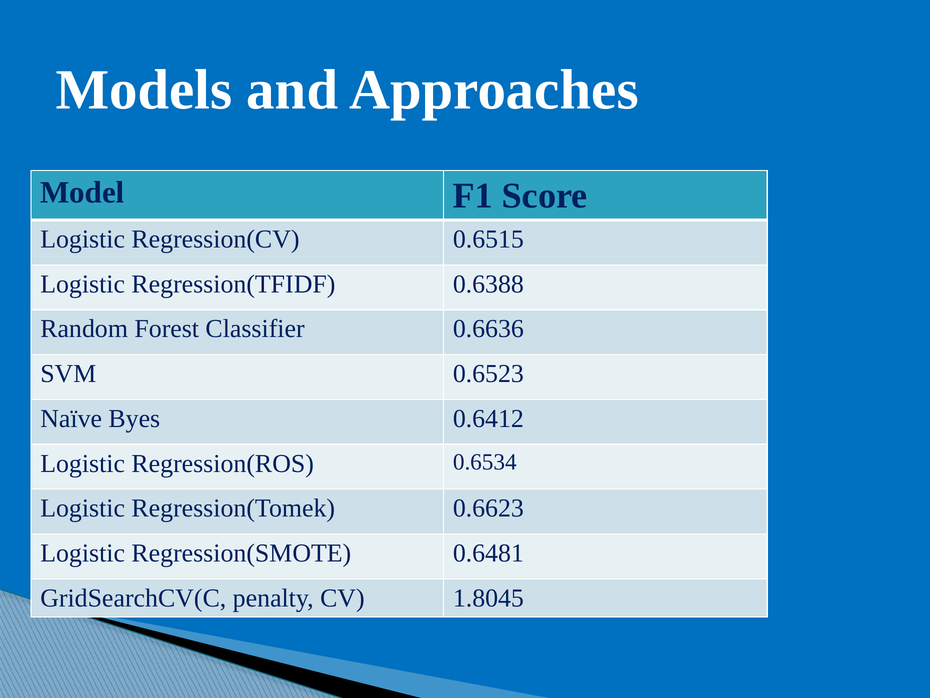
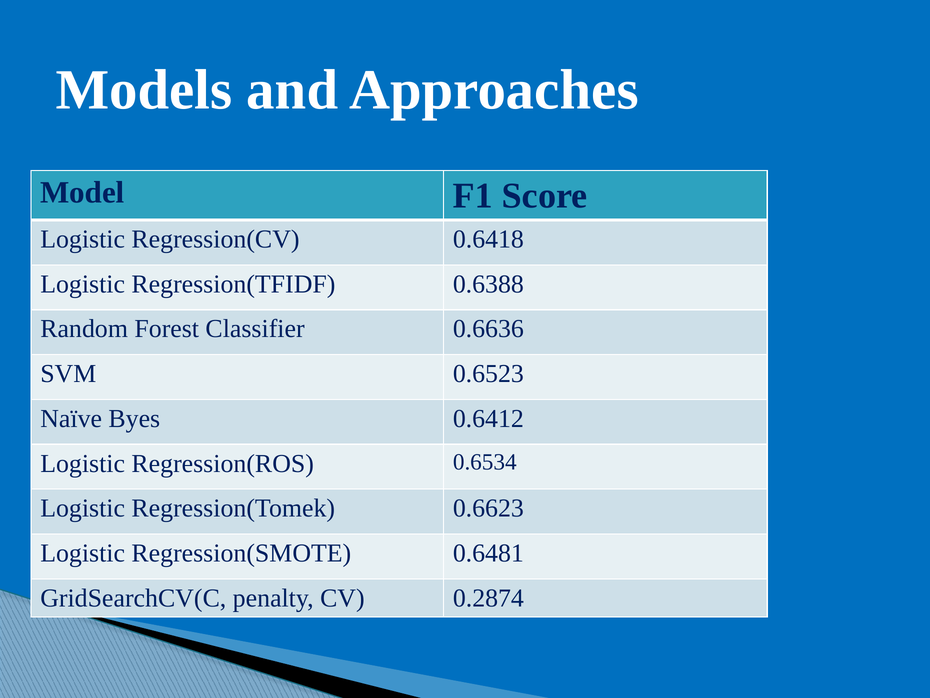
0.6515: 0.6515 -> 0.6418
1.8045: 1.8045 -> 0.2874
